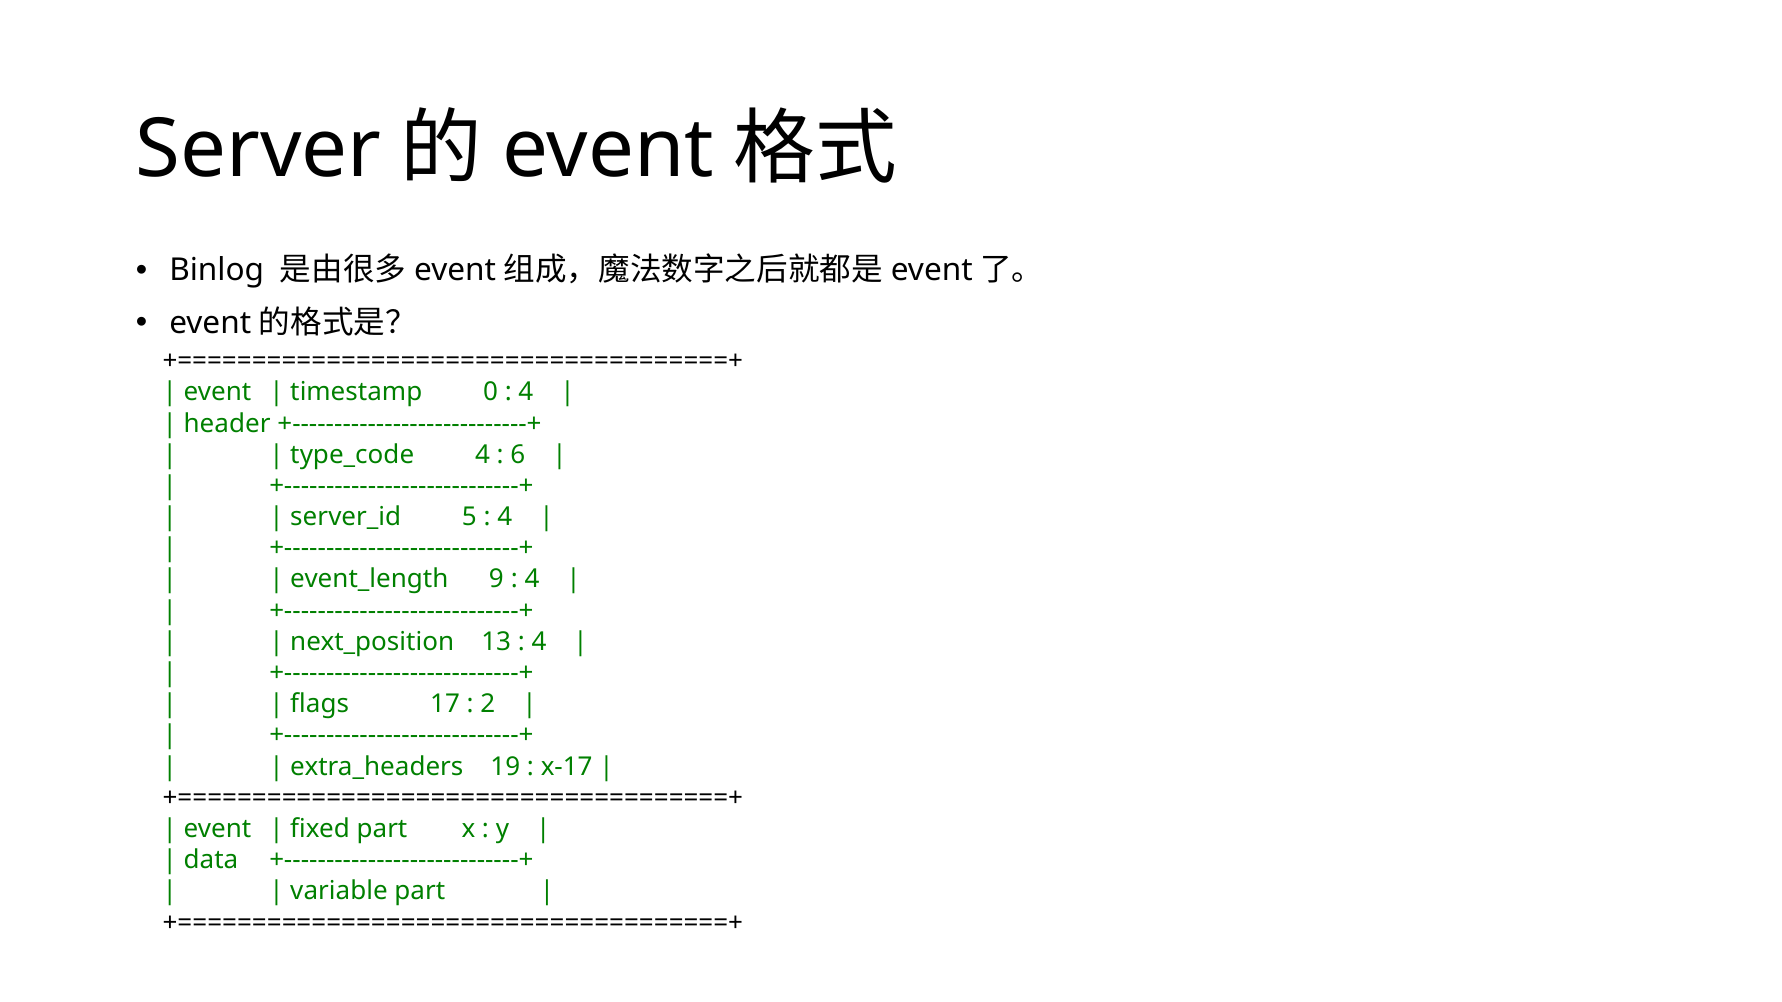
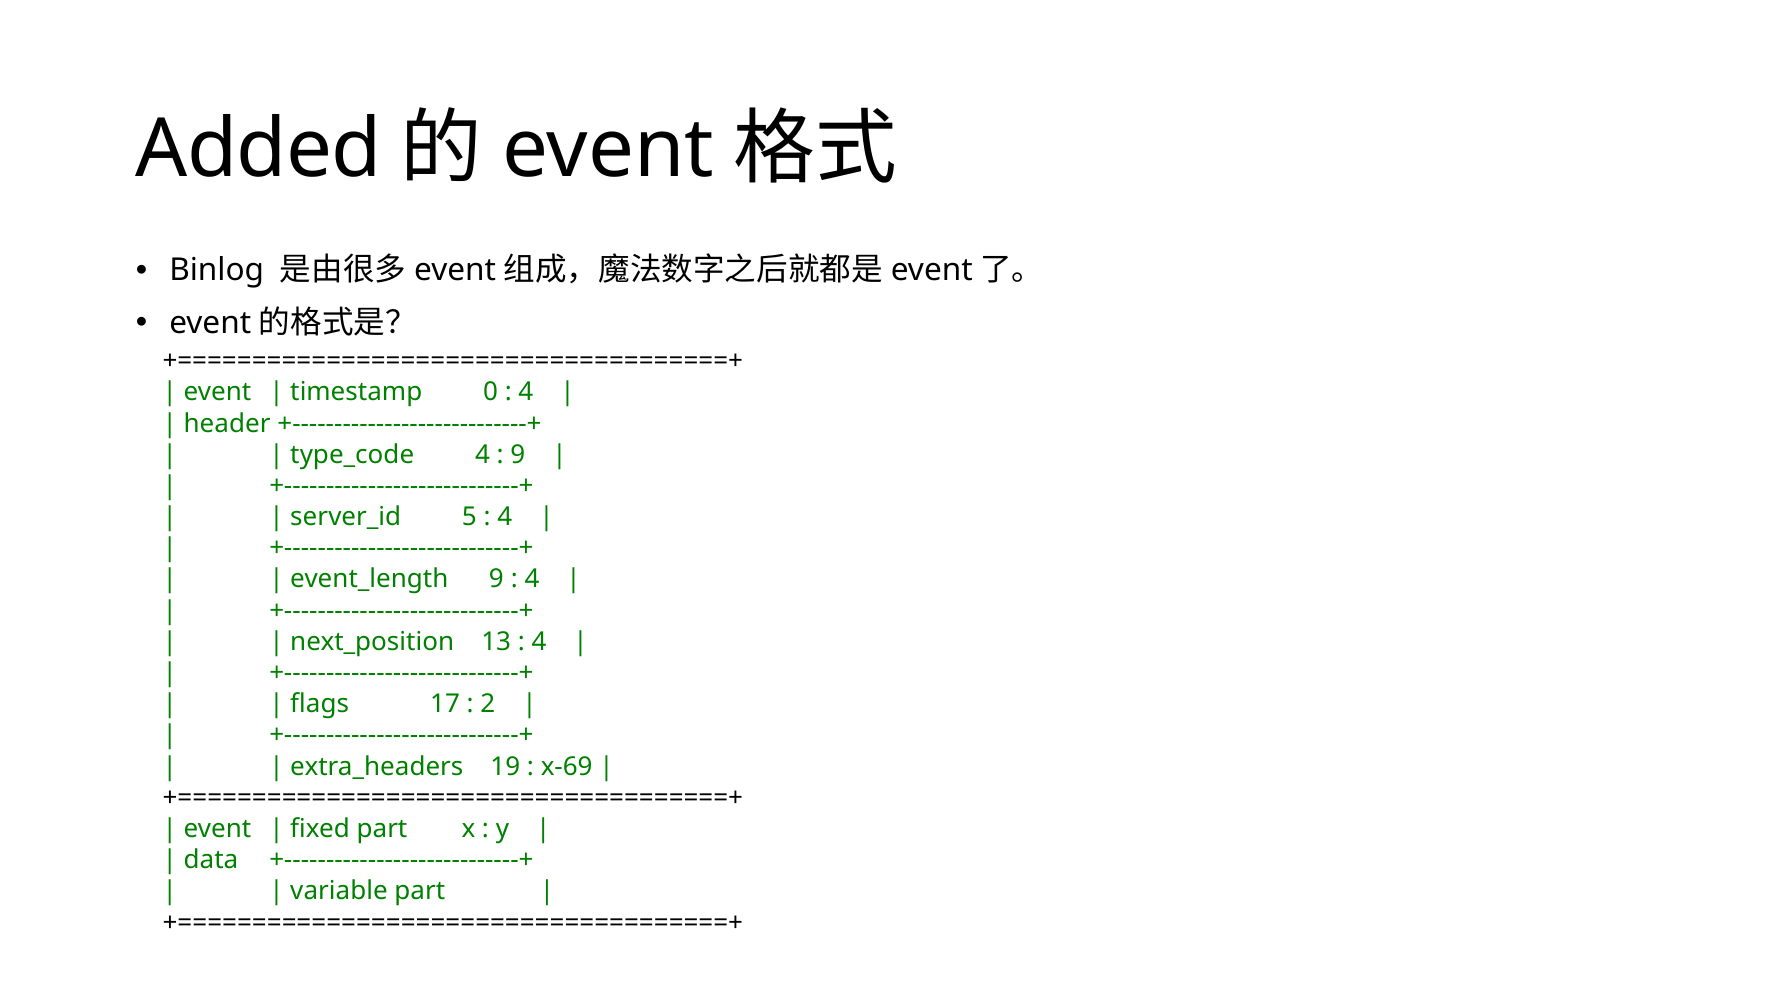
Server: Server -> Added
6 at (518, 455): 6 -> 9
x-17: x-17 -> x-69
